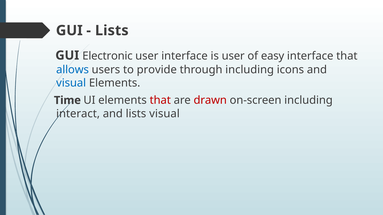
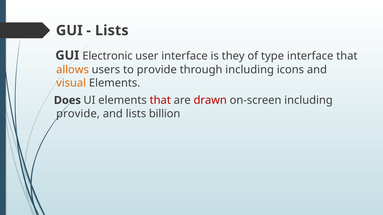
is user: user -> they
easy: easy -> type
allows colour: blue -> orange
visual at (71, 83) colour: blue -> orange
Time: Time -> Does
interact at (78, 114): interact -> provide
lists visual: visual -> billion
